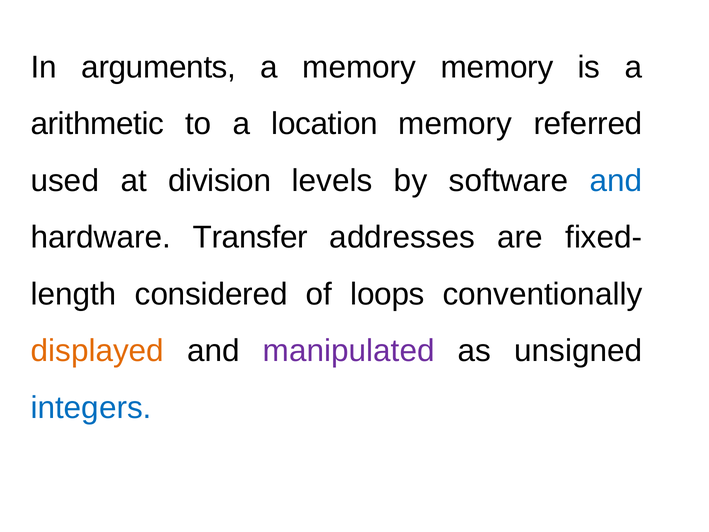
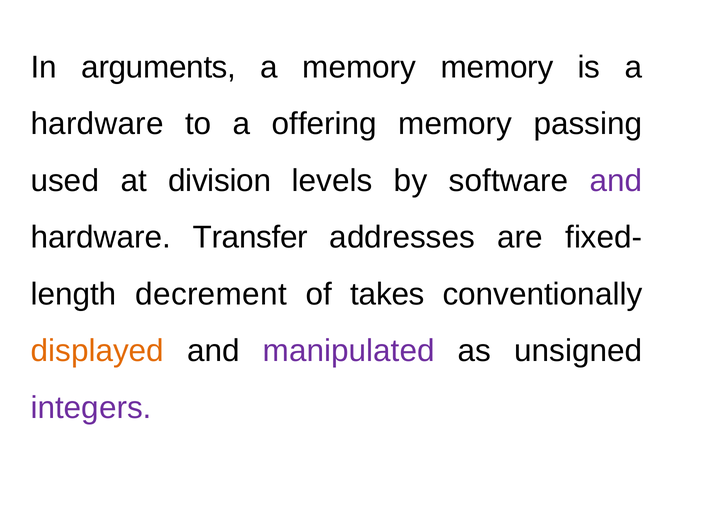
arithmetic at (97, 124): arithmetic -> hardware
location: location -> offering
referred: referred -> passing
and at (616, 181) colour: blue -> purple
considered: considered -> decrement
loops: loops -> takes
integers colour: blue -> purple
